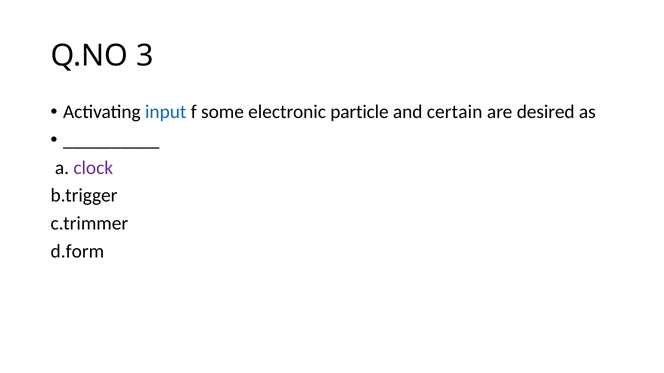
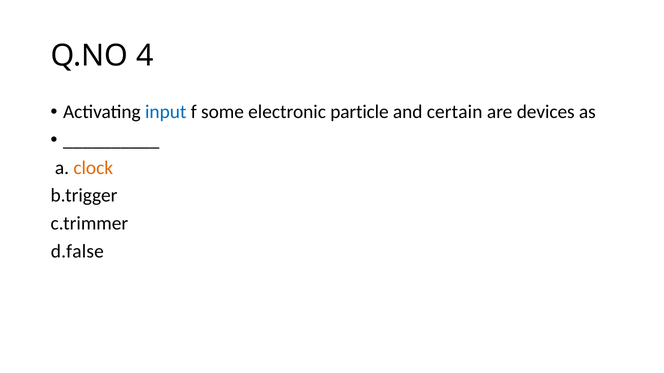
3: 3 -> 4
desired: desired -> devices
clock colour: purple -> orange
d.form: d.form -> d.false
